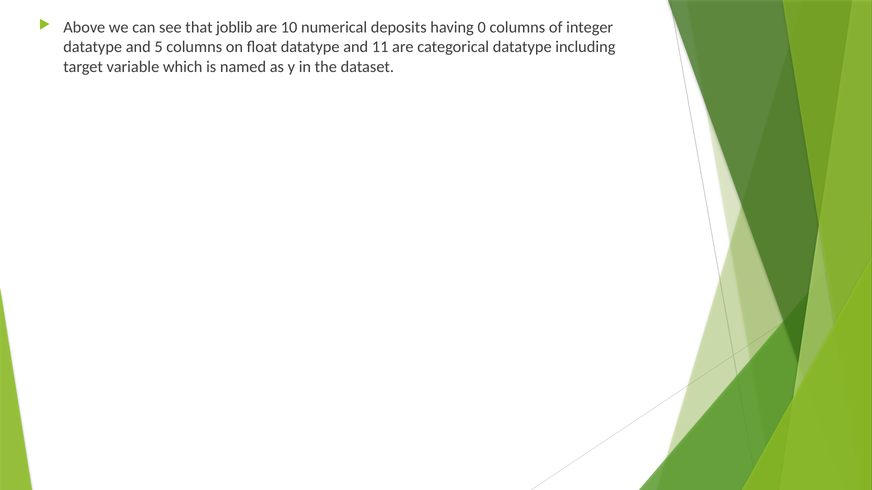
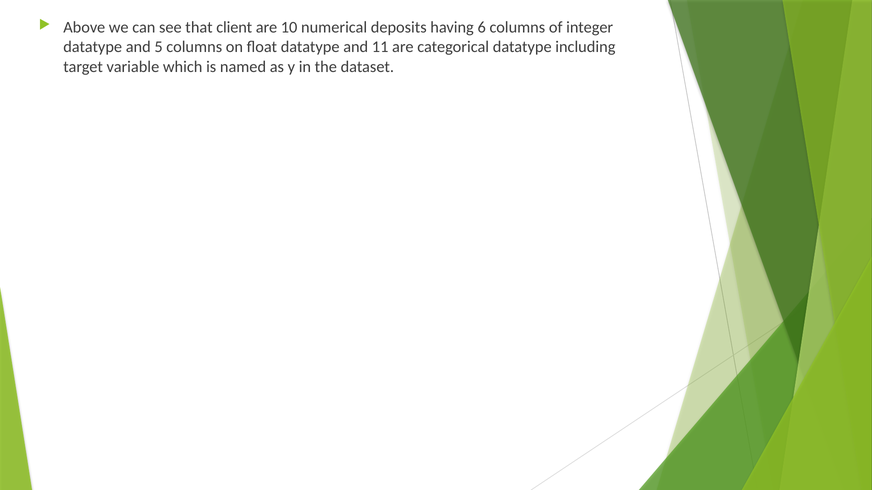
joblib: joblib -> client
0: 0 -> 6
